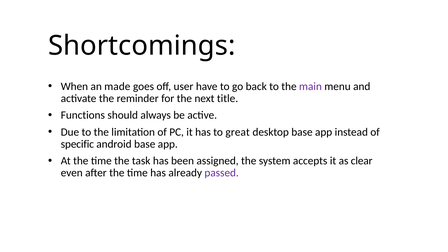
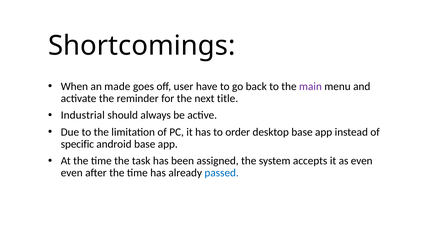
Functions: Functions -> Industrial
great: great -> order
as clear: clear -> even
passed colour: purple -> blue
